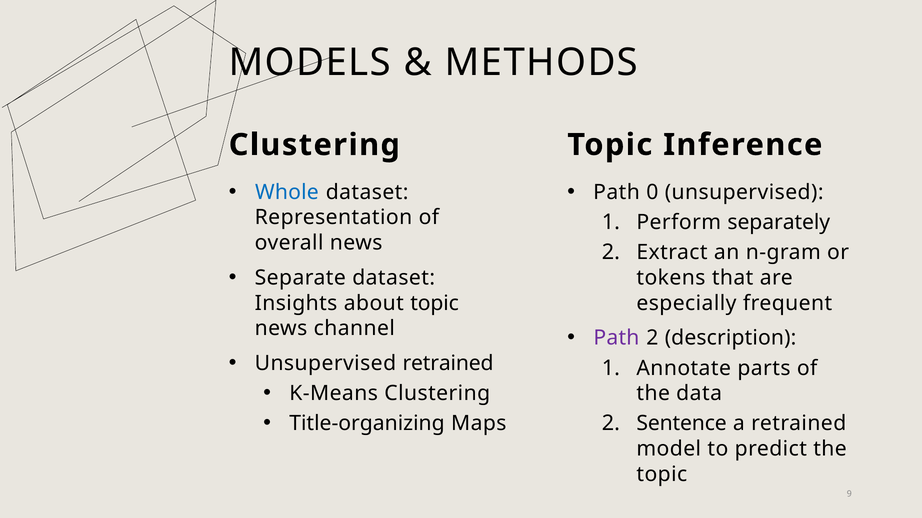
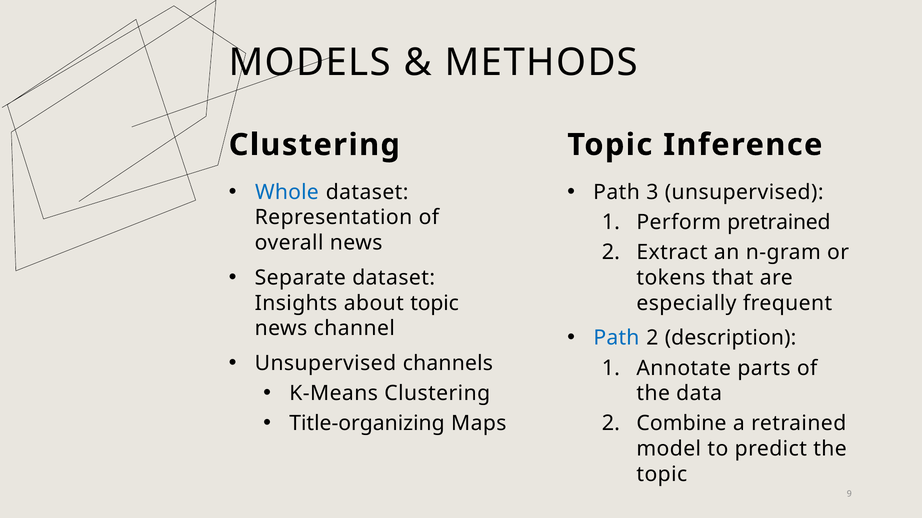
0: 0 -> 3
separately: separately -> pretrained
Path at (616, 338) colour: purple -> blue
Unsupervised retrained: retrained -> channels
Sentence: Sentence -> Combine
